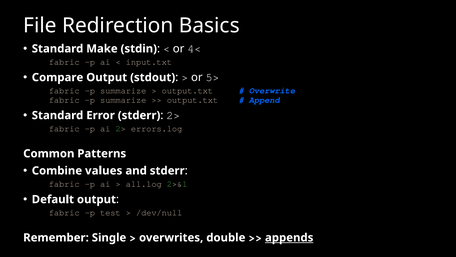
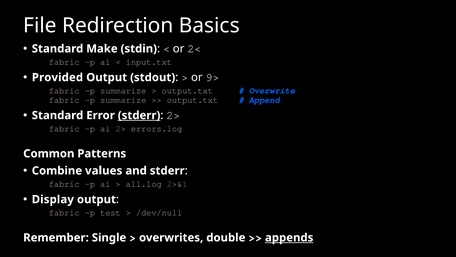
4<: 4< -> 2<
Compare: Compare -> Provided
5>: 5> -> 9>
stderr at (139, 115) underline: none -> present
Default: Default -> Display
